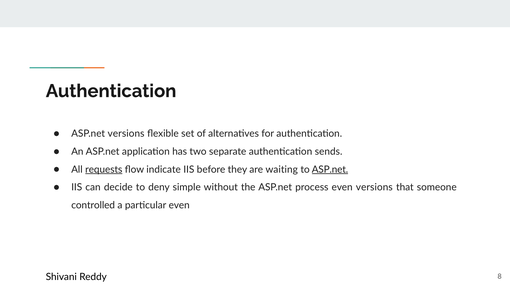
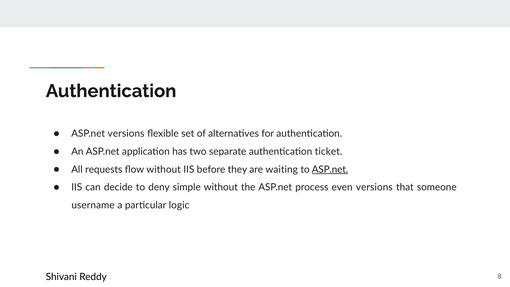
sends: sends -> ticket
requests underline: present -> none
flow indicate: indicate -> without
controlled: controlled -> username
particular even: even -> logic
